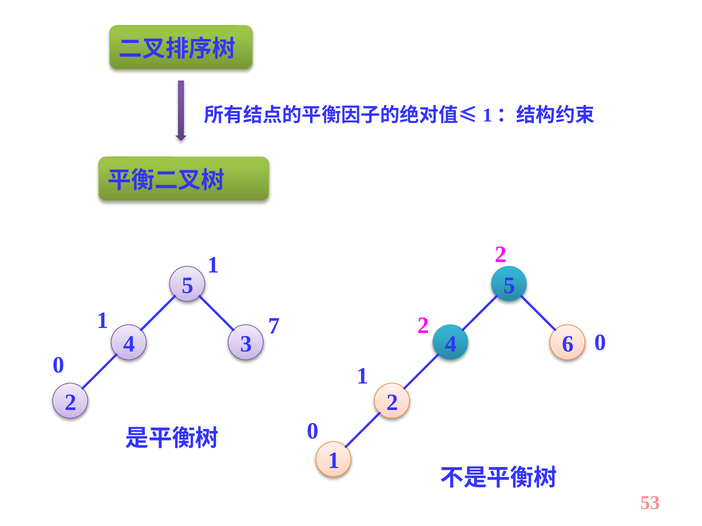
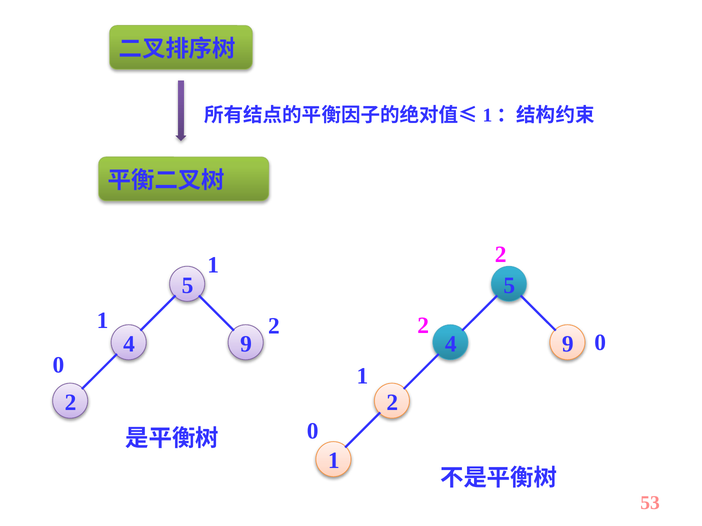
7 at (274, 326): 7 -> 2
3 at (246, 344): 3 -> 9
6 at (568, 344): 6 -> 9
